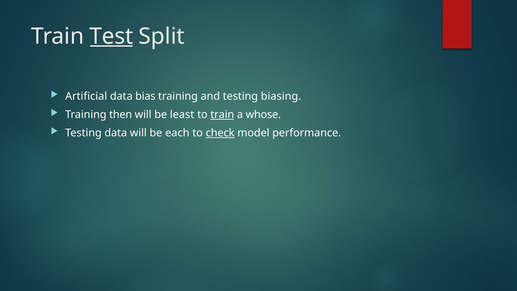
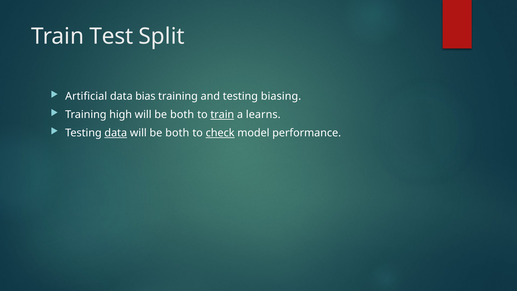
Test underline: present -> none
then: then -> high
least at (182, 115): least -> both
whose: whose -> learns
data at (116, 133) underline: none -> present
each at (177, 133): each -> both
